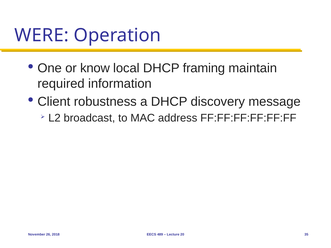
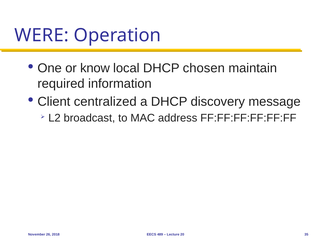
framing: framing -> chosen
robustness: robustness -> centralized
